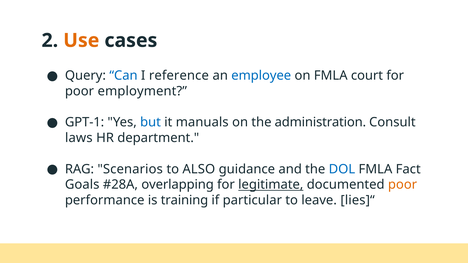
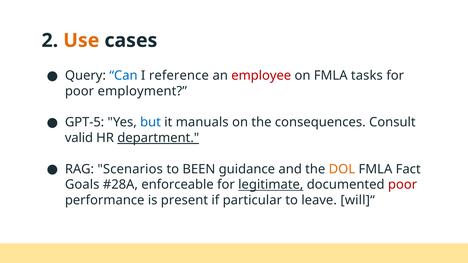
employee colour: blue -> red
court: court -> tasks
GPT-1: GPT-1 -> GPT-5
administration: administration -> consequences
laws: laws -> valid
department underline: none -> present
ALSO: ALSO -> BEEN
DOL colour: blue -> orange
overlapping: overlapping -> enforceable
poor at (403, 185) colour: orange -> red
training: training -> present
lies]“: lies]“ -> will]“
